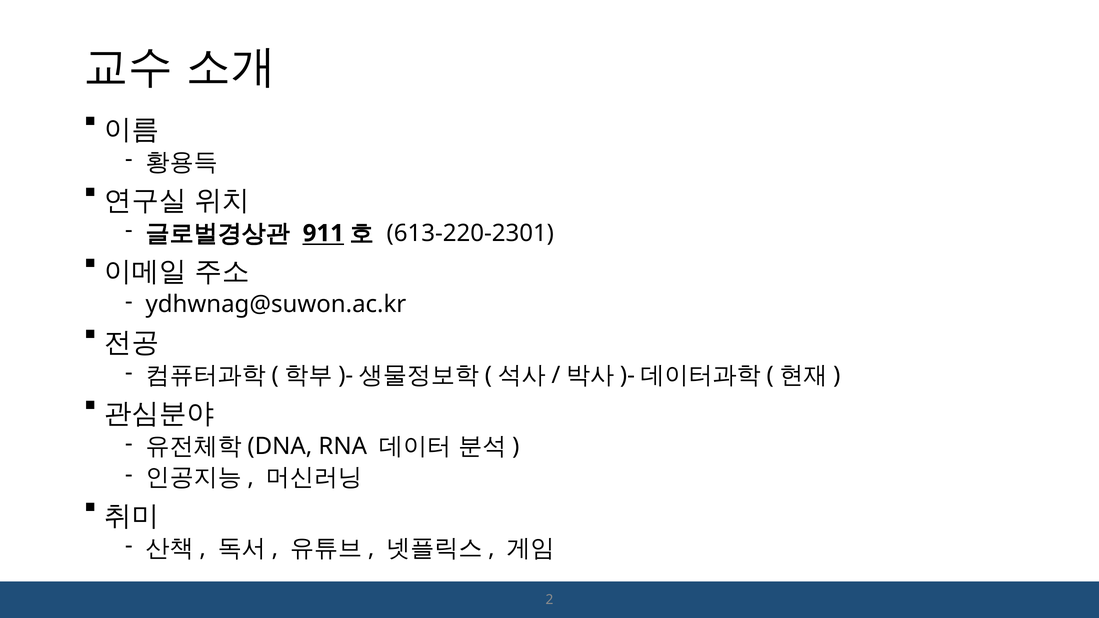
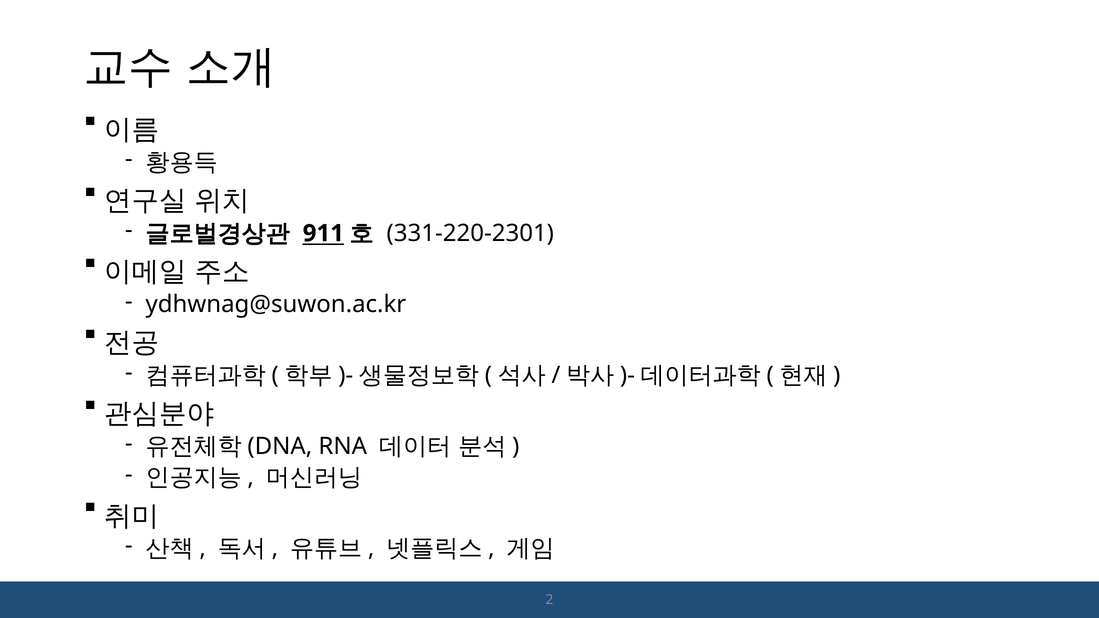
613-220-2301: 613-220-2301 -> 331-220-2301
